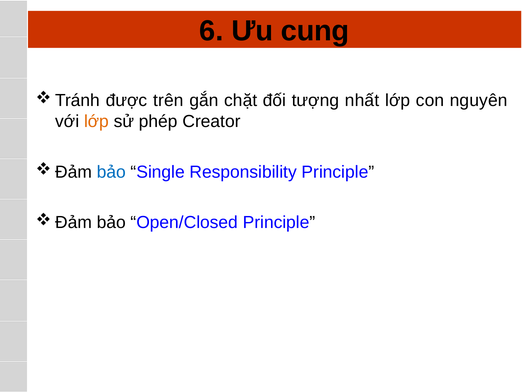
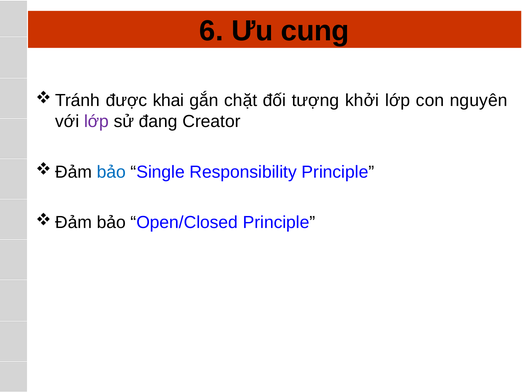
trên: trên -> khai
nhất: nhất -> khởi
lớp at (97, 121) colour: orange -> purple
phép: phép -> đang
